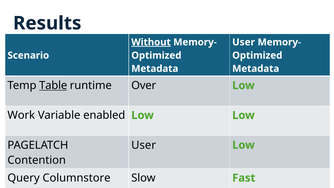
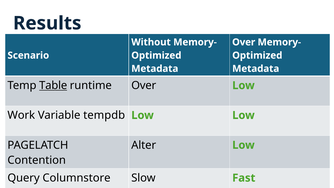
Without underline: present -> none
User at (244, 42): User -> Over
enabled: enabled -> tempdb
User at (144, 145): User -> Alter
